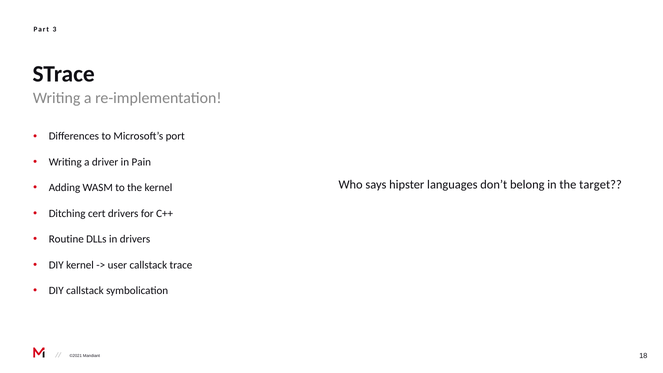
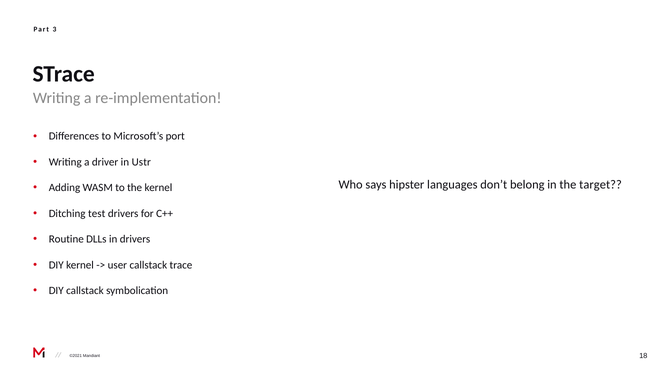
Pain: Pain -> Ustr
cert: cert -> test
